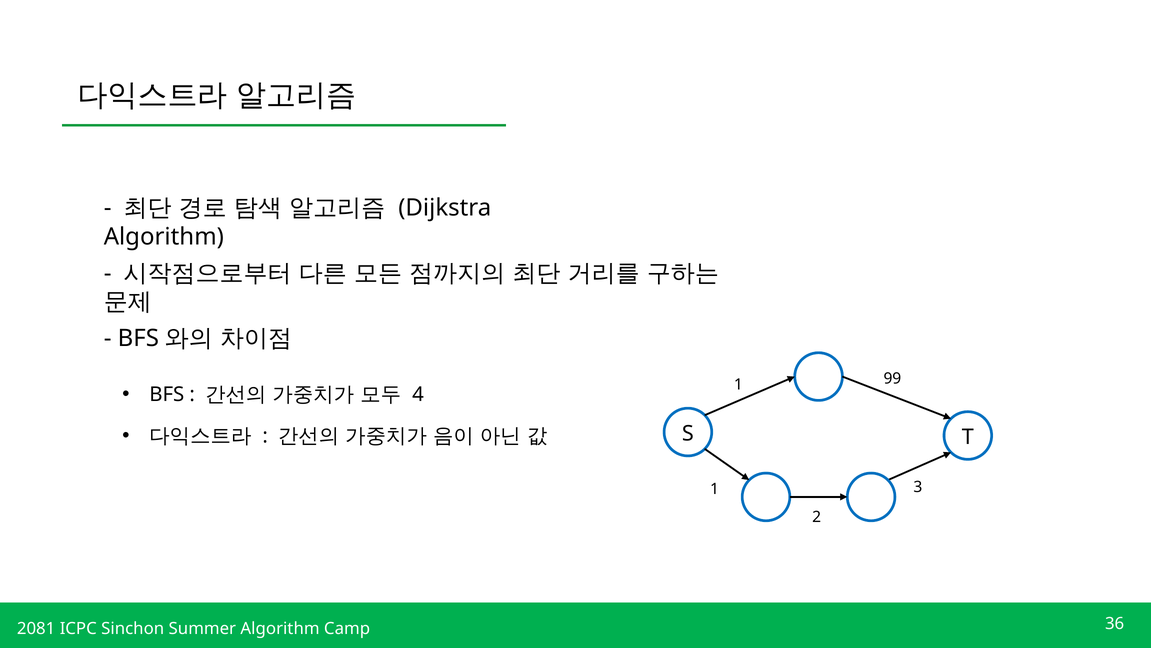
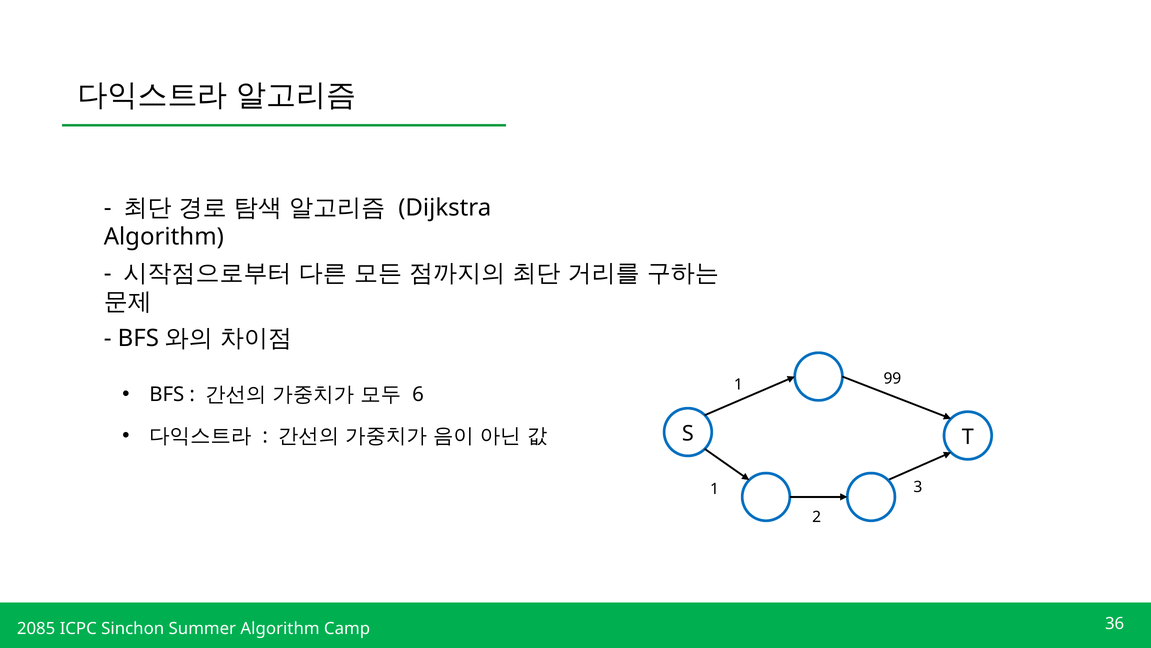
4: 4 -> 6
2081: 2081 -> 2085
